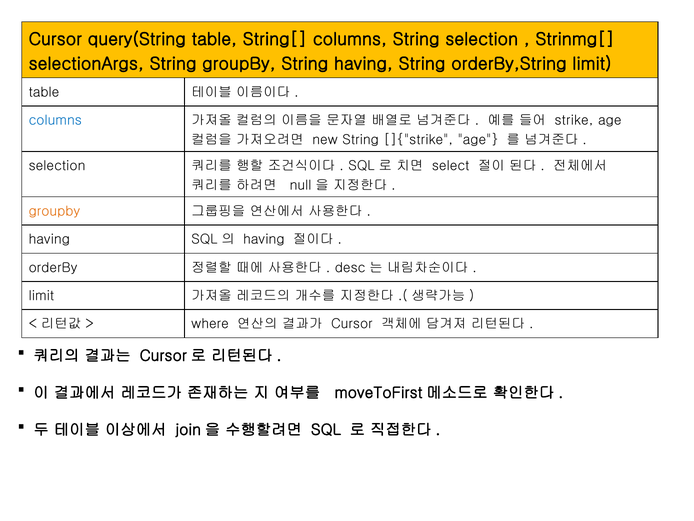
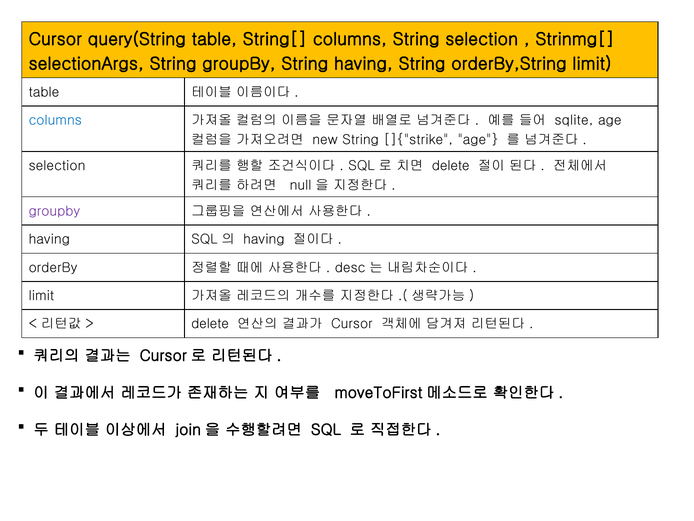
strike: strike -> sqlite
select at (451, 166): select -> delete
groupby at (54, 211) colour: orange -> purple
where at (210, 324): where -> delete
